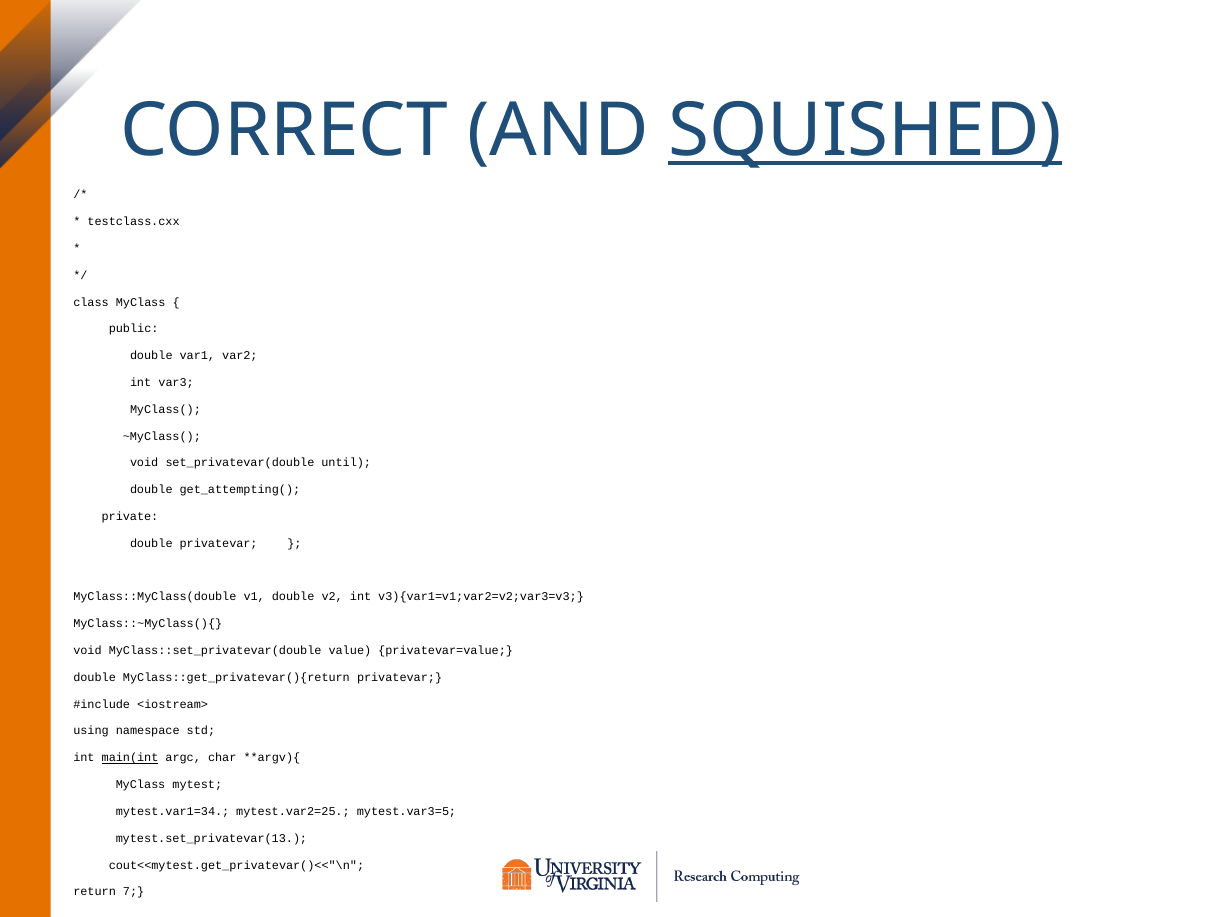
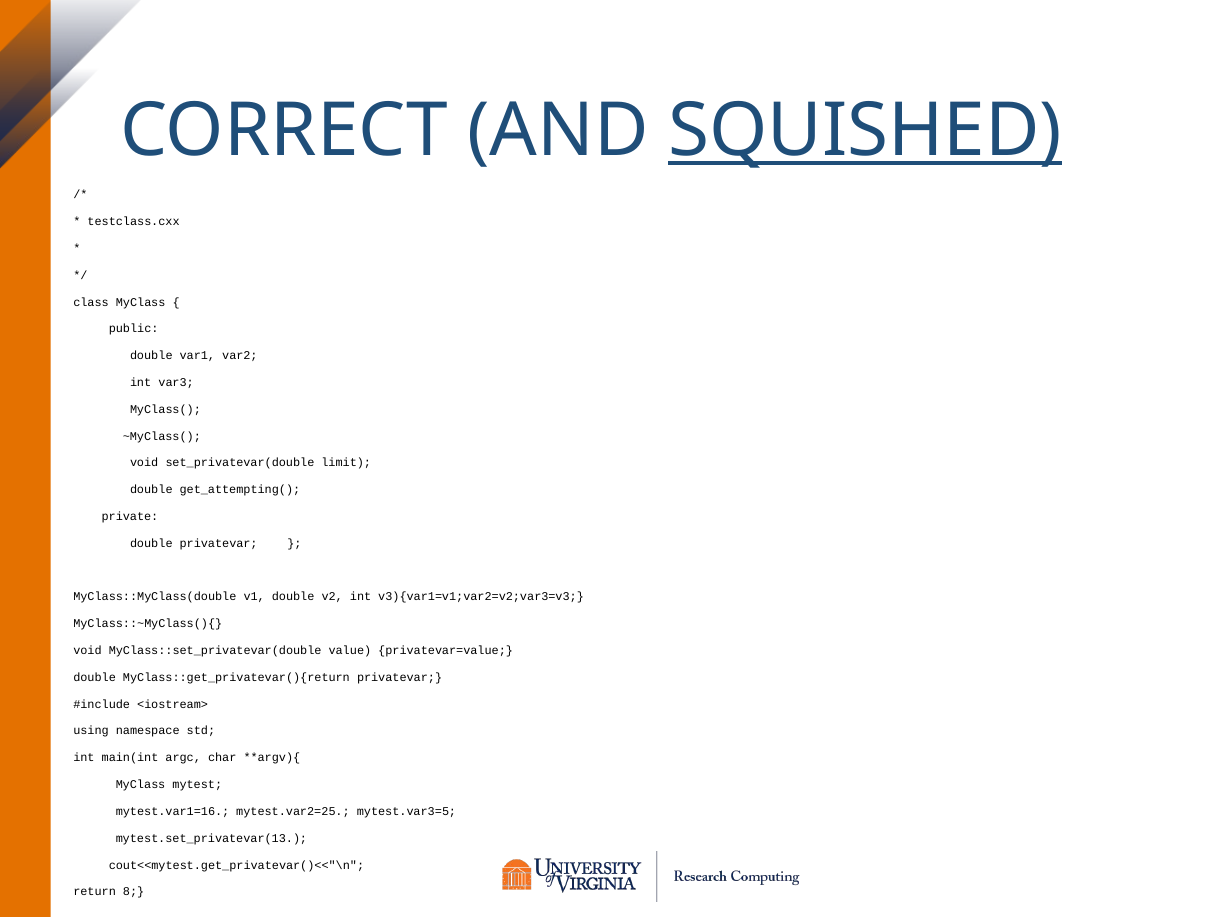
until: until -> limit
main(int underline: present -> none
mytest.var1=34: mytest.var1=34 -> mytest.var1=16
7: 7 -> 8
